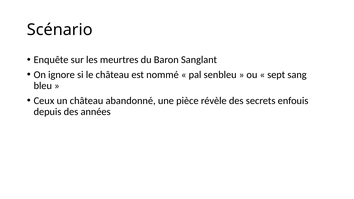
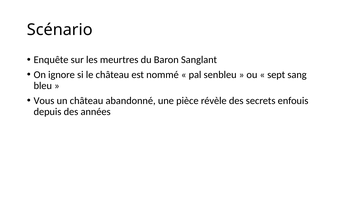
Ceux: Ceux -> Vous
